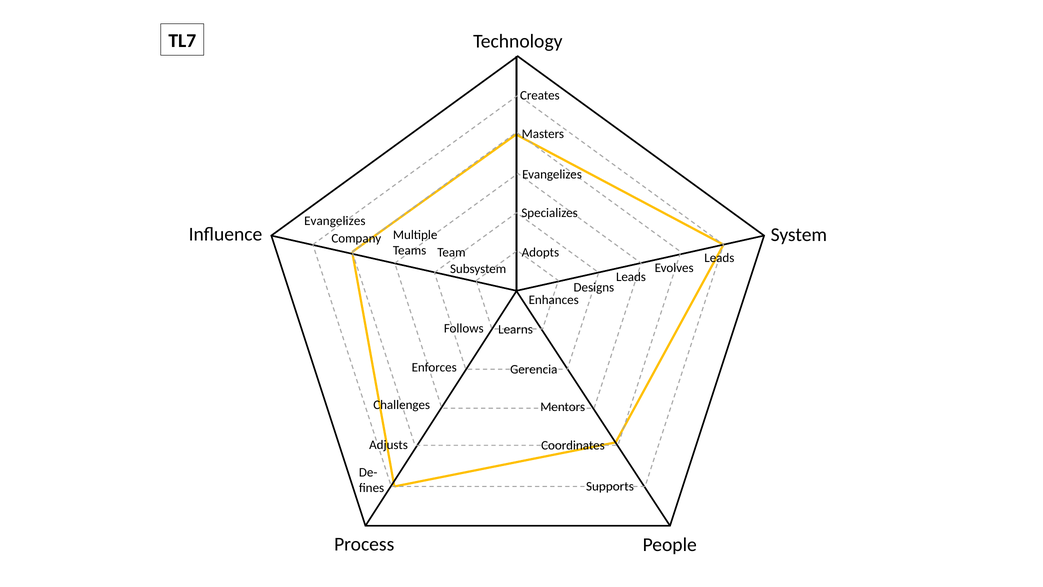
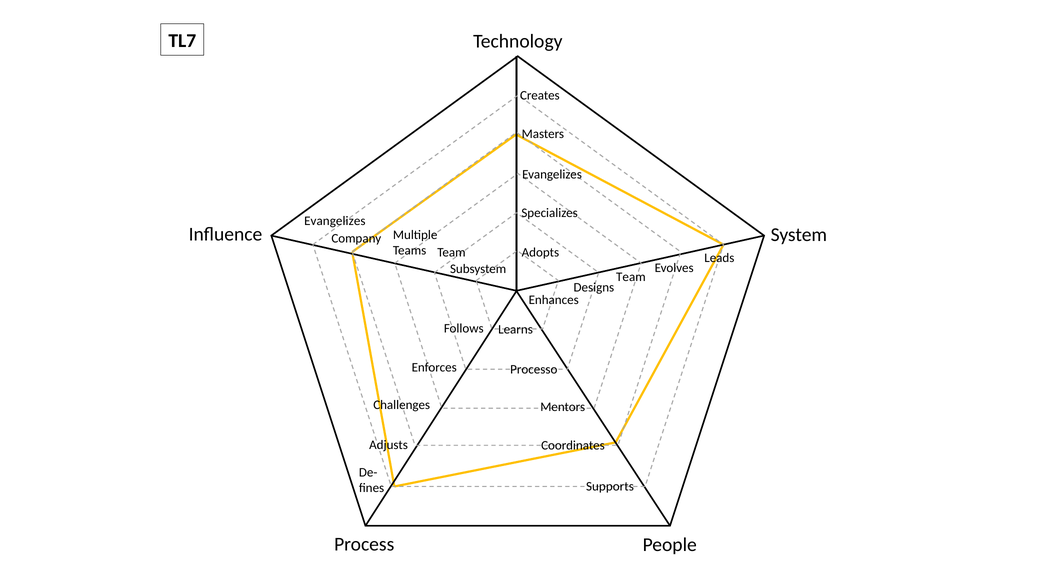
Leads at (631, 277): Leads -> Team
Gerencia: Gerencia -> Processo
